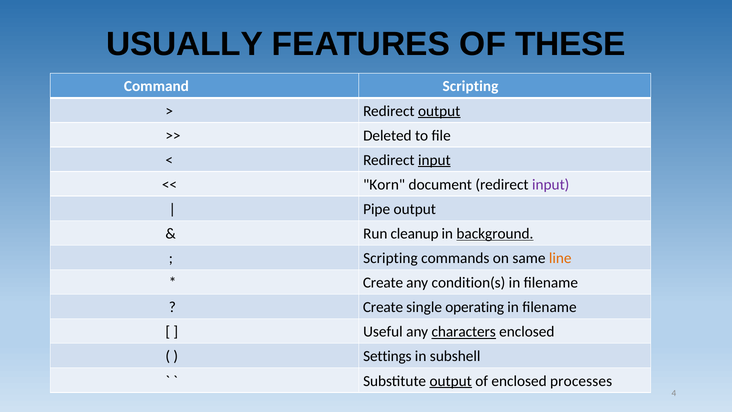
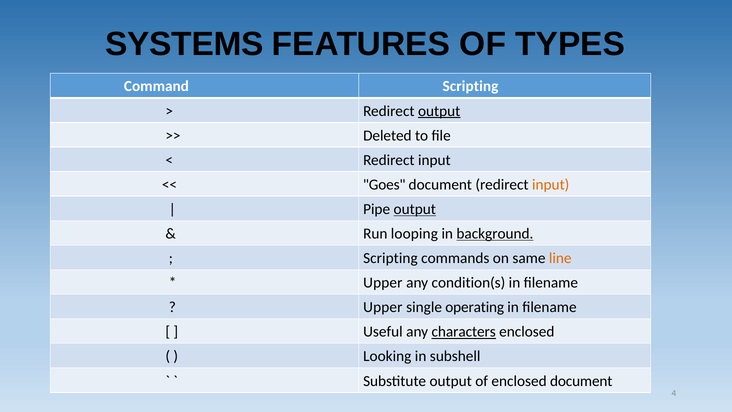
USUALLY: USUALLY -> SYSTEMS
THESE: THESE -> TYPES
input at (434, 160) underline: present -> none
Korn: Korn -> Goes
input at (551, 184) colour: purple -> orange
output at (415, 209) underline: none -> present
cleanup: cleanup -> looping
Create at (383, 283): Create -> Upper
Create at (383, 307): Create -> Upper
Settings: Settings -> Looking
output at (451, 381) underline: present -> none
enclosed processes: processes -> document
